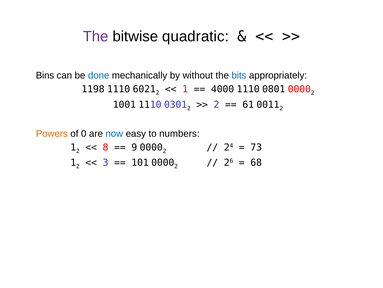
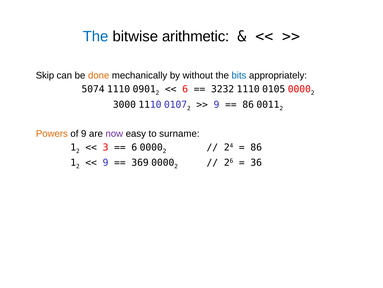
The at (96, 36) colour: purple -> blue
quadratic: quadratic -> arithmetic
Bins: Bins -> Skip
done colour: blue -> orange
1198: 1198 -> 5074
6021: 6021 -> 0901
1 at (185, 89): 1 -> 6
4000: 4000 -> 3232
0801: 0801 -> 0105
1001: 1001 -> 3000
0301: 0301 -> 0107
2 at (217, 104): 2 -> 9
61 at (248, 104): 61 -> 86
of 0: 0 -> 9
now colour: blue -> purple
numbers: numbers -> surname
8: 8 -> 3
9 at (134, 147): 9 -> 6
73 at (256, 147): 73 -> 86
3 at (106, 162): 3 -> 9
101: 101 -> 369
68: 68 -> 36
